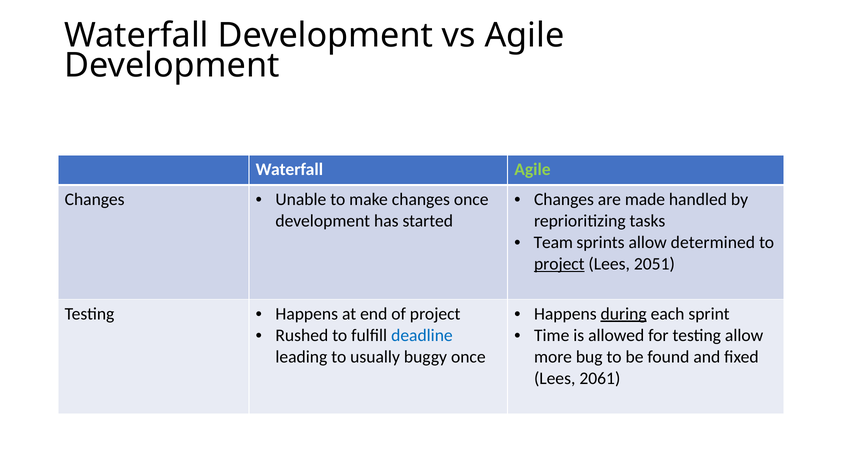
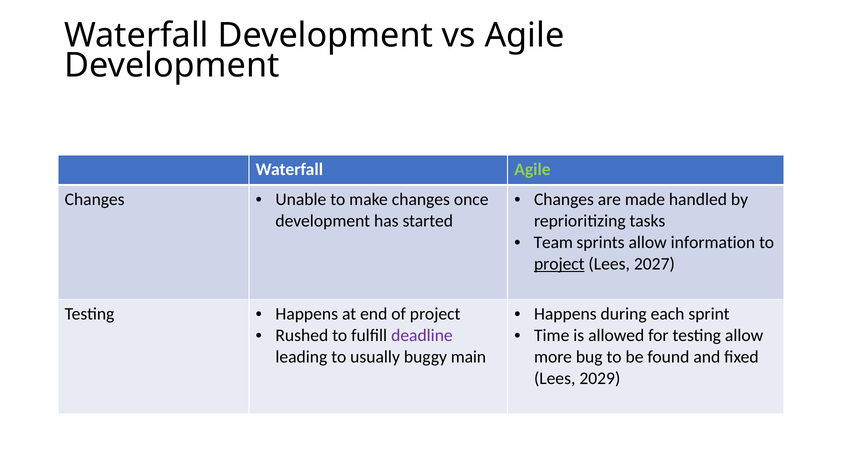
determined: determined -> information
2051: 2051 -> 2027
during underline: present -> none
deadline colour: blue -> purple
buggy once: once -> main
2061: 2061 -> 2029
